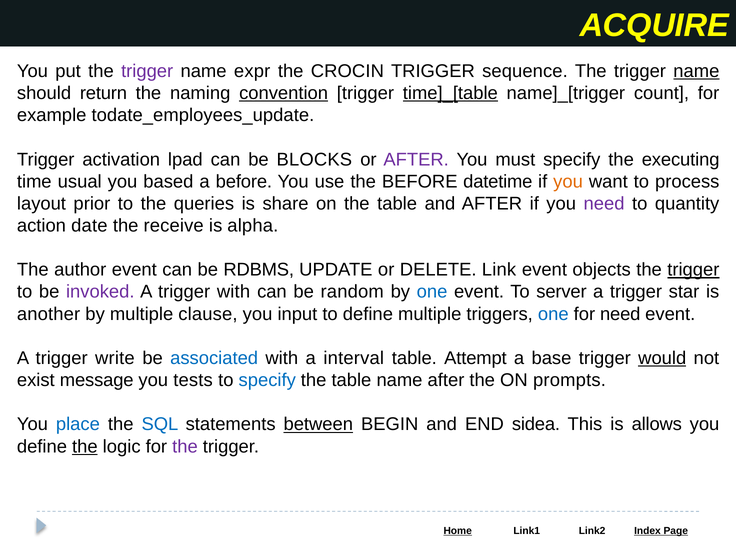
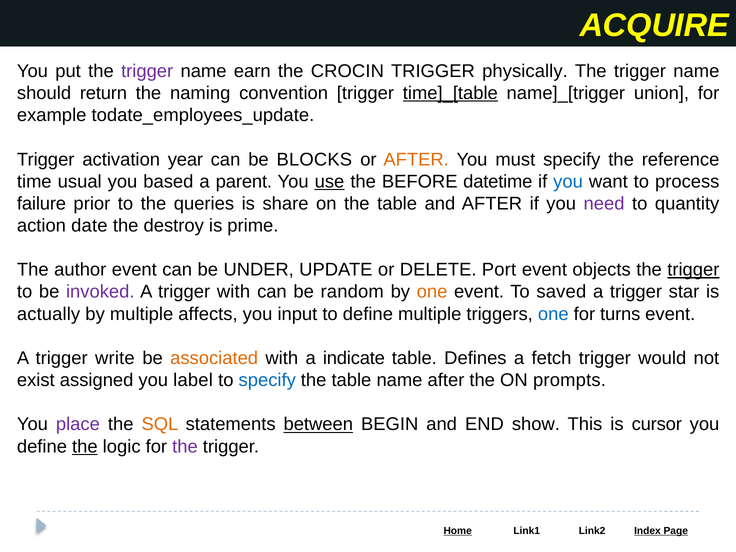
expr: expr -> earn
sequence: sequence -> physically
name at (696, 71) underline: present -> none
convention underline: present -> none
count: count -> union
lpad: lpad -> year
AFTER at (416, 159) colour: purple -> orange
executing: executing -> reference
a before: before -> parent
use underline: none -> present
you at (568, 182) colour: orange -> blue
layout: layout -> failure
receive: receive -> destroy
alpha: alpha -> prime
RDBMS: RDBMS -> UNDER
Link: Link -> Port
one at (432, 292) colour: blue -> orange
server: server -> saved
another: another -> actually
clause: clause -> affects
for need: need -> turns
associated colour: blue -> orange
interval: interval -> indicate
Attempt: Attempt -> Defines
base: base -> fetch
would underline: present -> none
message: message -> assigned
tests: tests -> label
place colour: blue -> purple
SQL colour: blue -> orange
sidea: sidea -> show
allows: allows -> cursor
